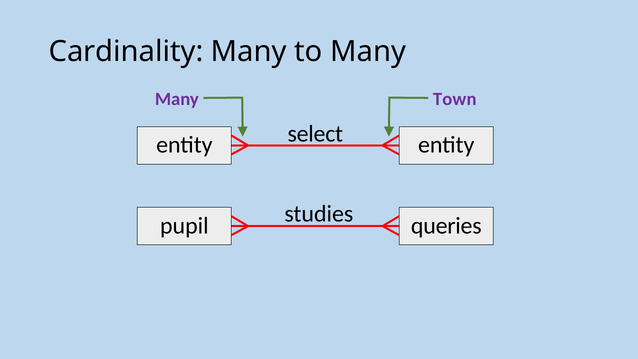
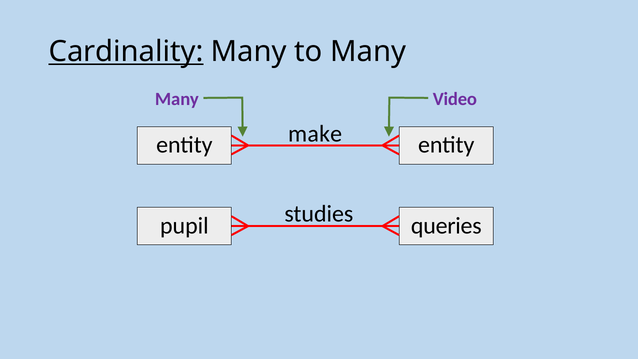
Cardinality underline: none -> present
Town: Town -> Video
select: select -> make
